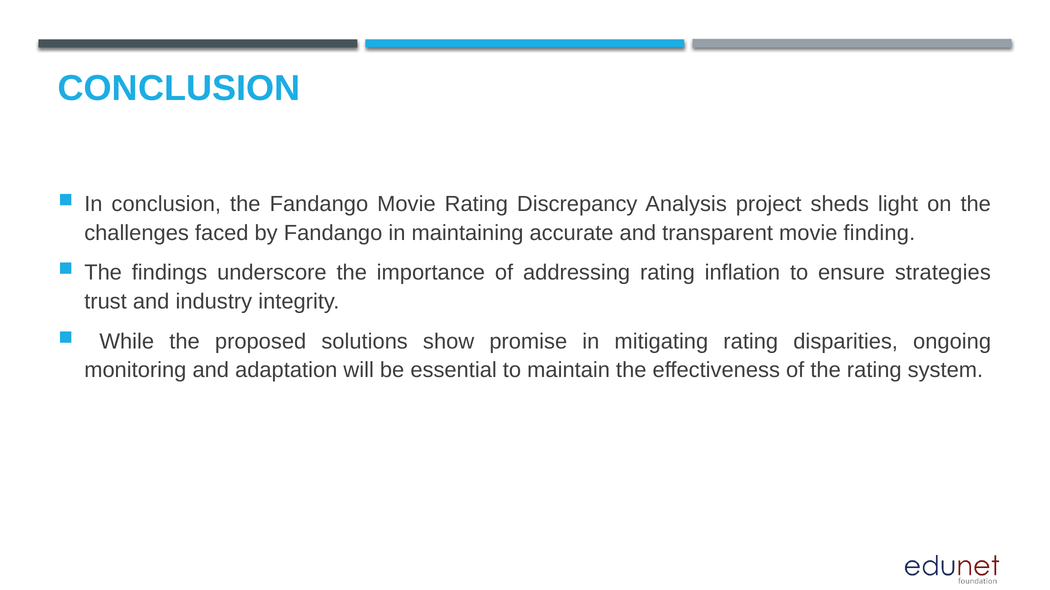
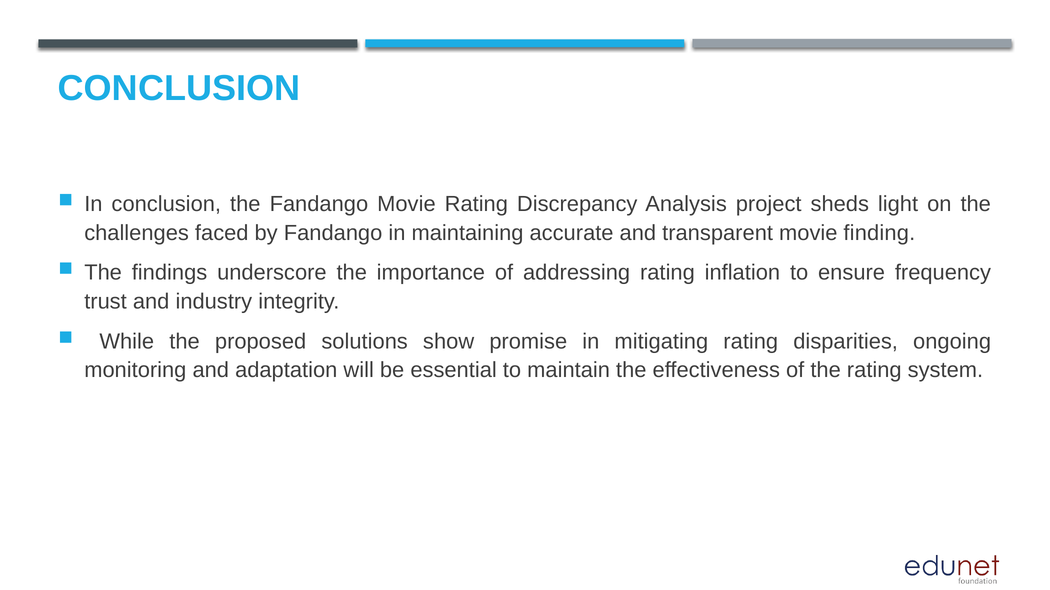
strategies: strategies -> frequency
